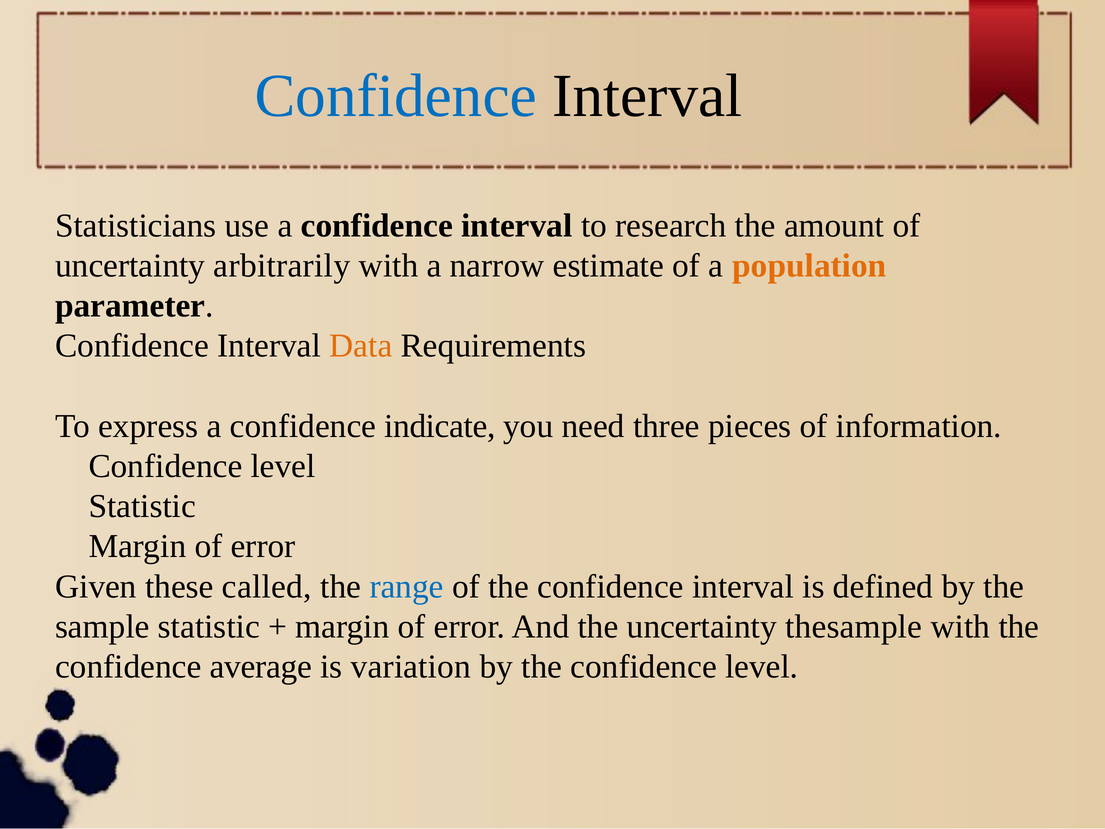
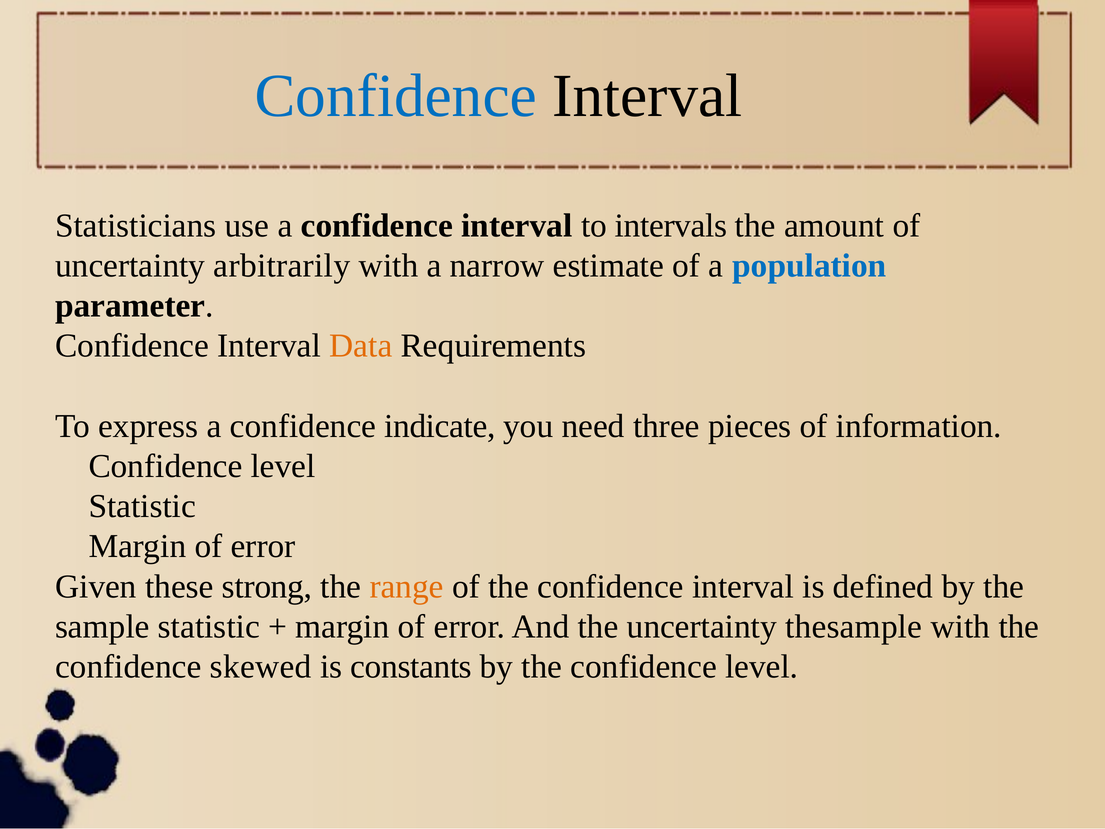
research: research -> intervals
population colour: orange -> blue
called: called -> strong
range colour: blue -> orange
average: average -> skewed
variation: variation -> constants
